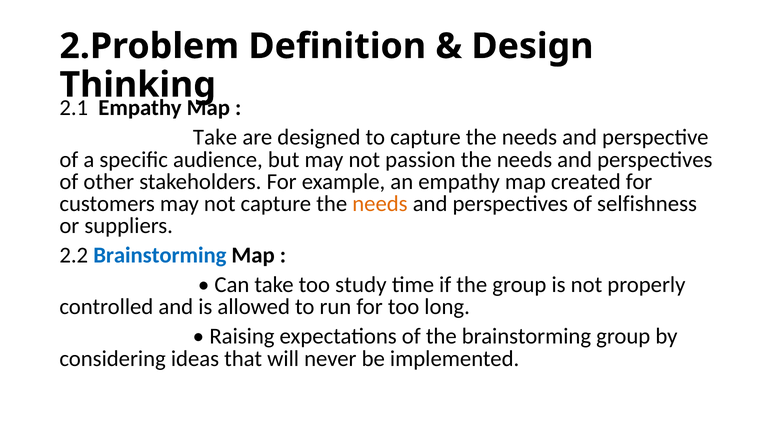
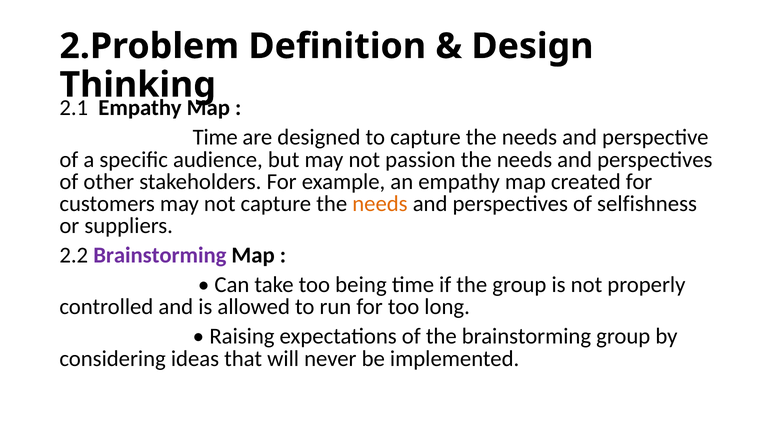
Take at (215, 137): Take -> Time
Brainstorming at (160, 255) colour: blue -> purple
study: study -> being
